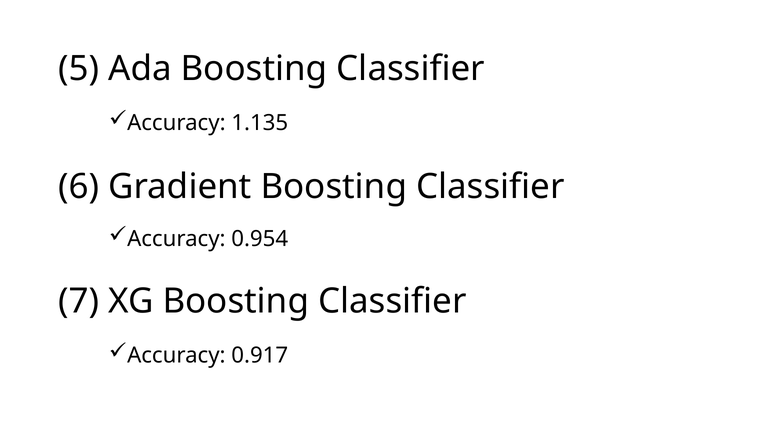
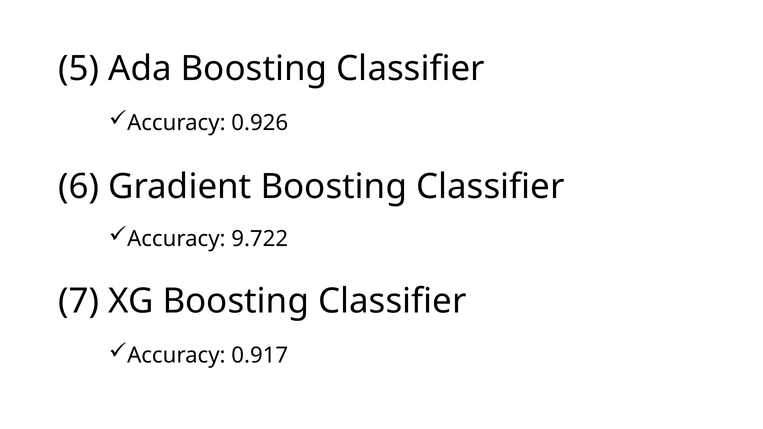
1.135: 1.135 -> 0.926
0.954: 0.954 -> 9.722
